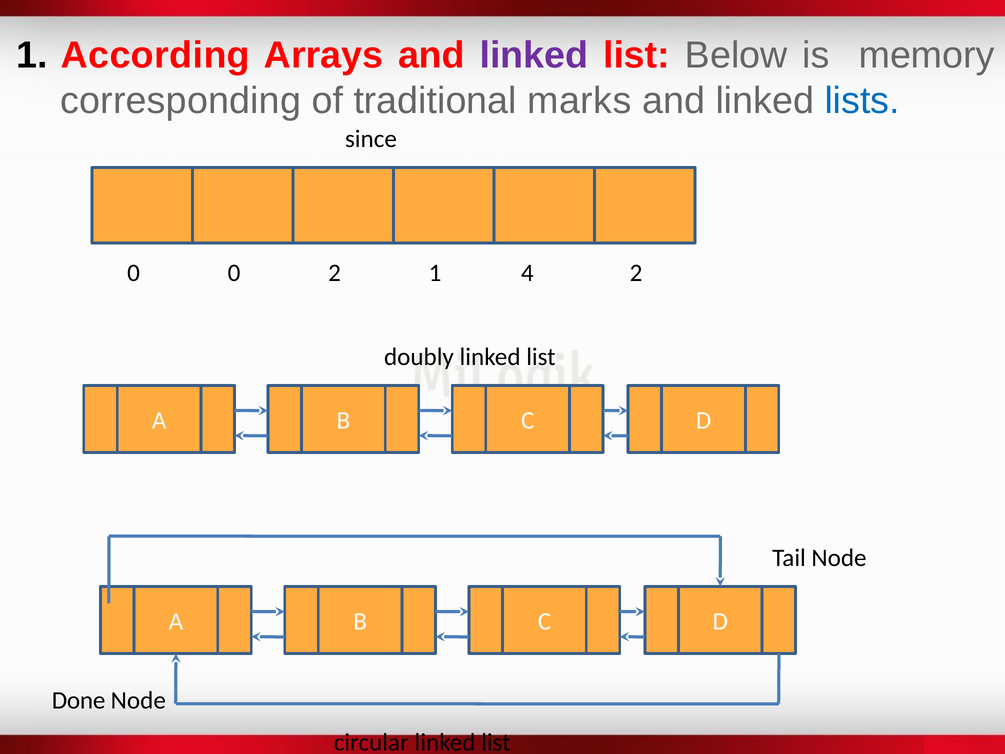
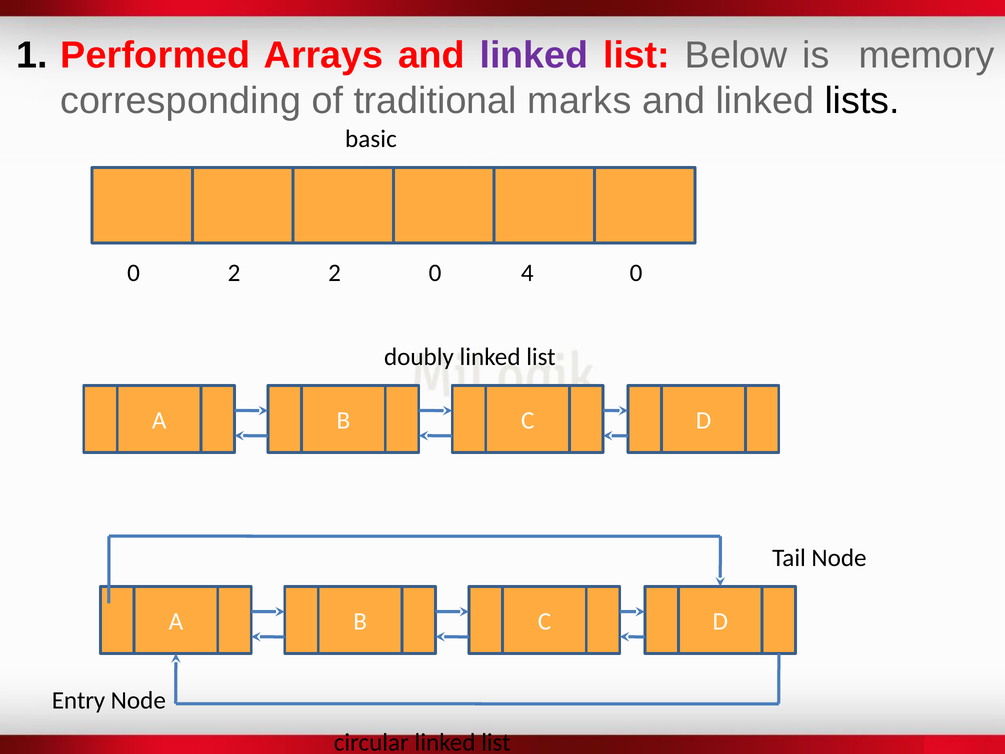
According: According -> Performed
lists colour: blue -> black
since: since -> basic
0 0: 0 -> 2
2 1: 1 -> 0
4 2: 2 -> 0
Done: Done -> Entry
